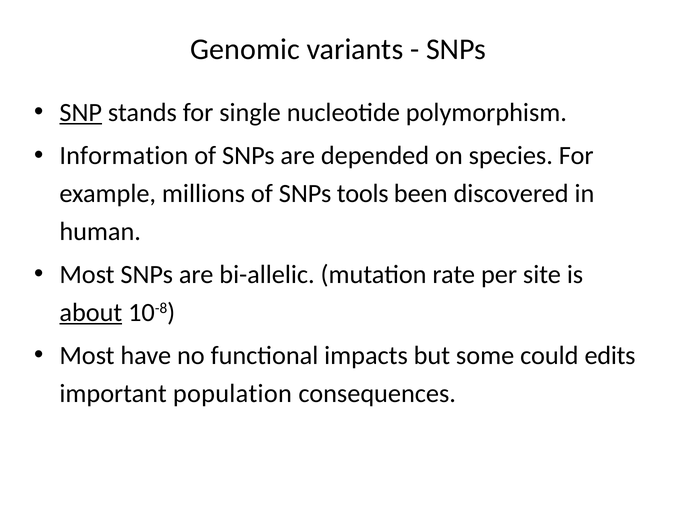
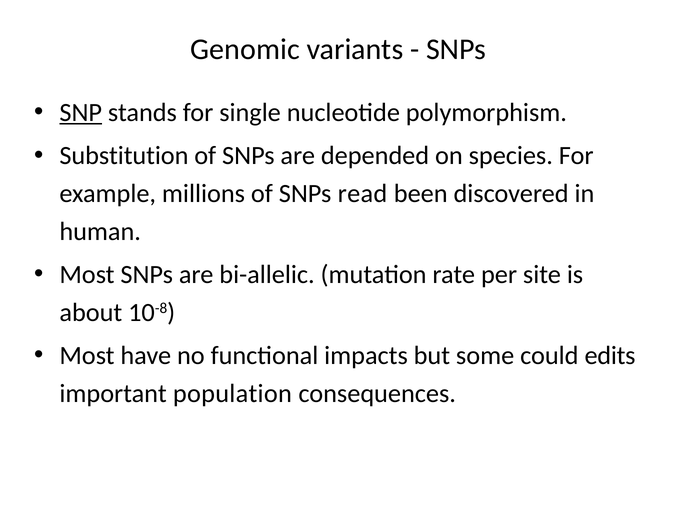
Information: Information -> Substitution
tools: tools -> read
about underline: present -> none
